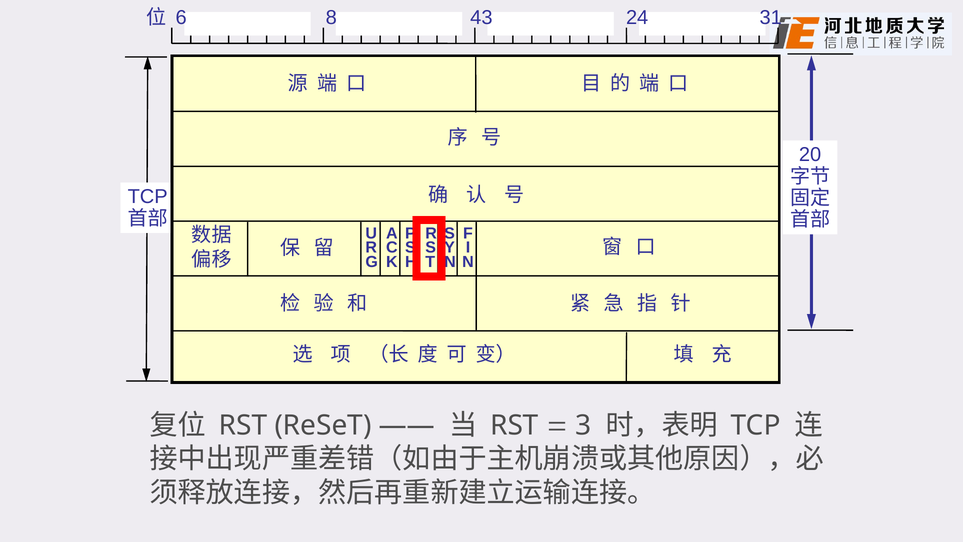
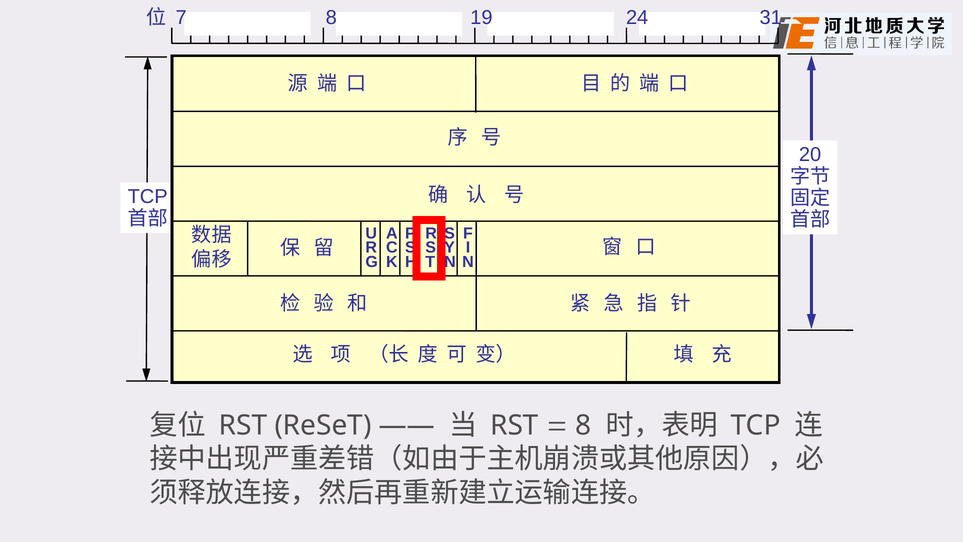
6: 6 -> 7
43: 43 -> 19
3 at (583, 425): 3 -> 8
